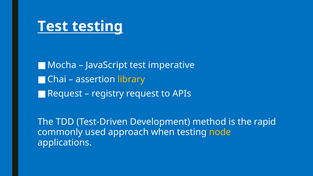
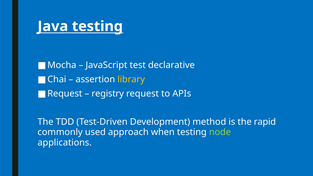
Test at (53, 26): Test -> Java
imperative: imperative -> declarative
node colour: yellow -> light green
